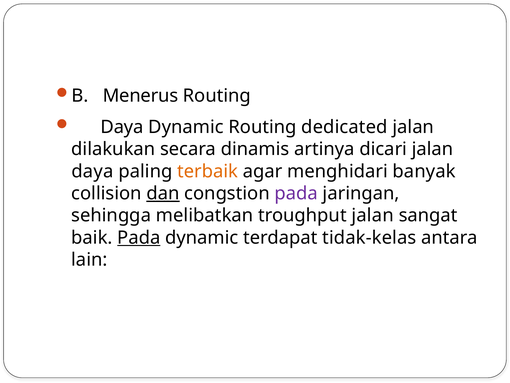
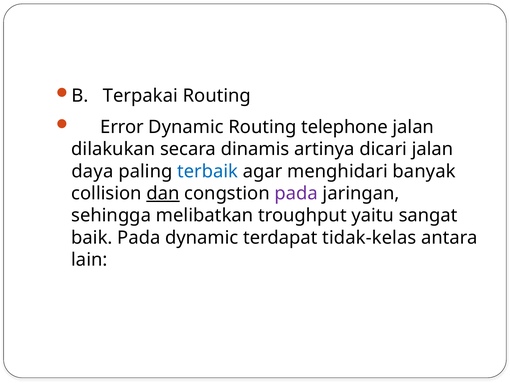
Menerus: Menerus -> Terpakai
Daya at (122, 127): Daya -> Error
dedicated: dedicated -> telephone
terbaik colour: orange -> blue
troughput jalan: jalan -> yaitu
Pada at (139, 237) underline: present -> none
